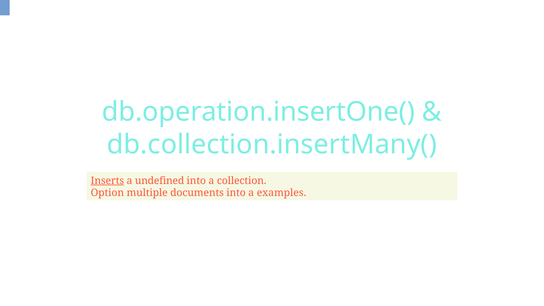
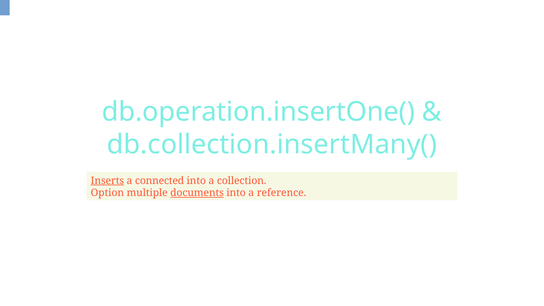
undefined: undefined -> connected
documents underline: none -> present
examples: examples -> reference
